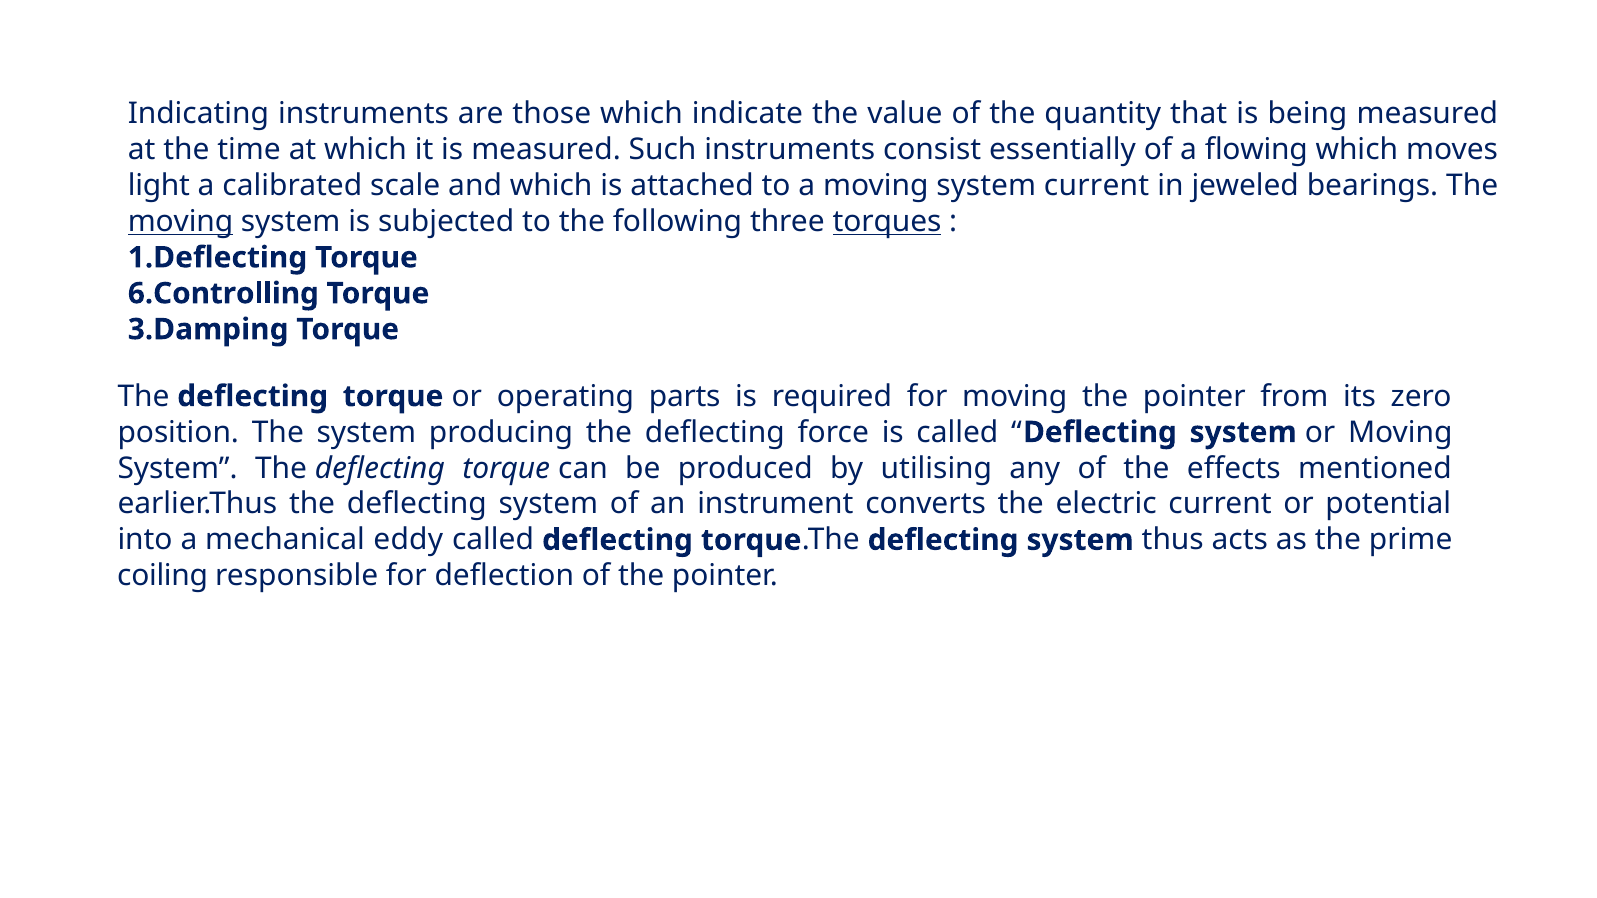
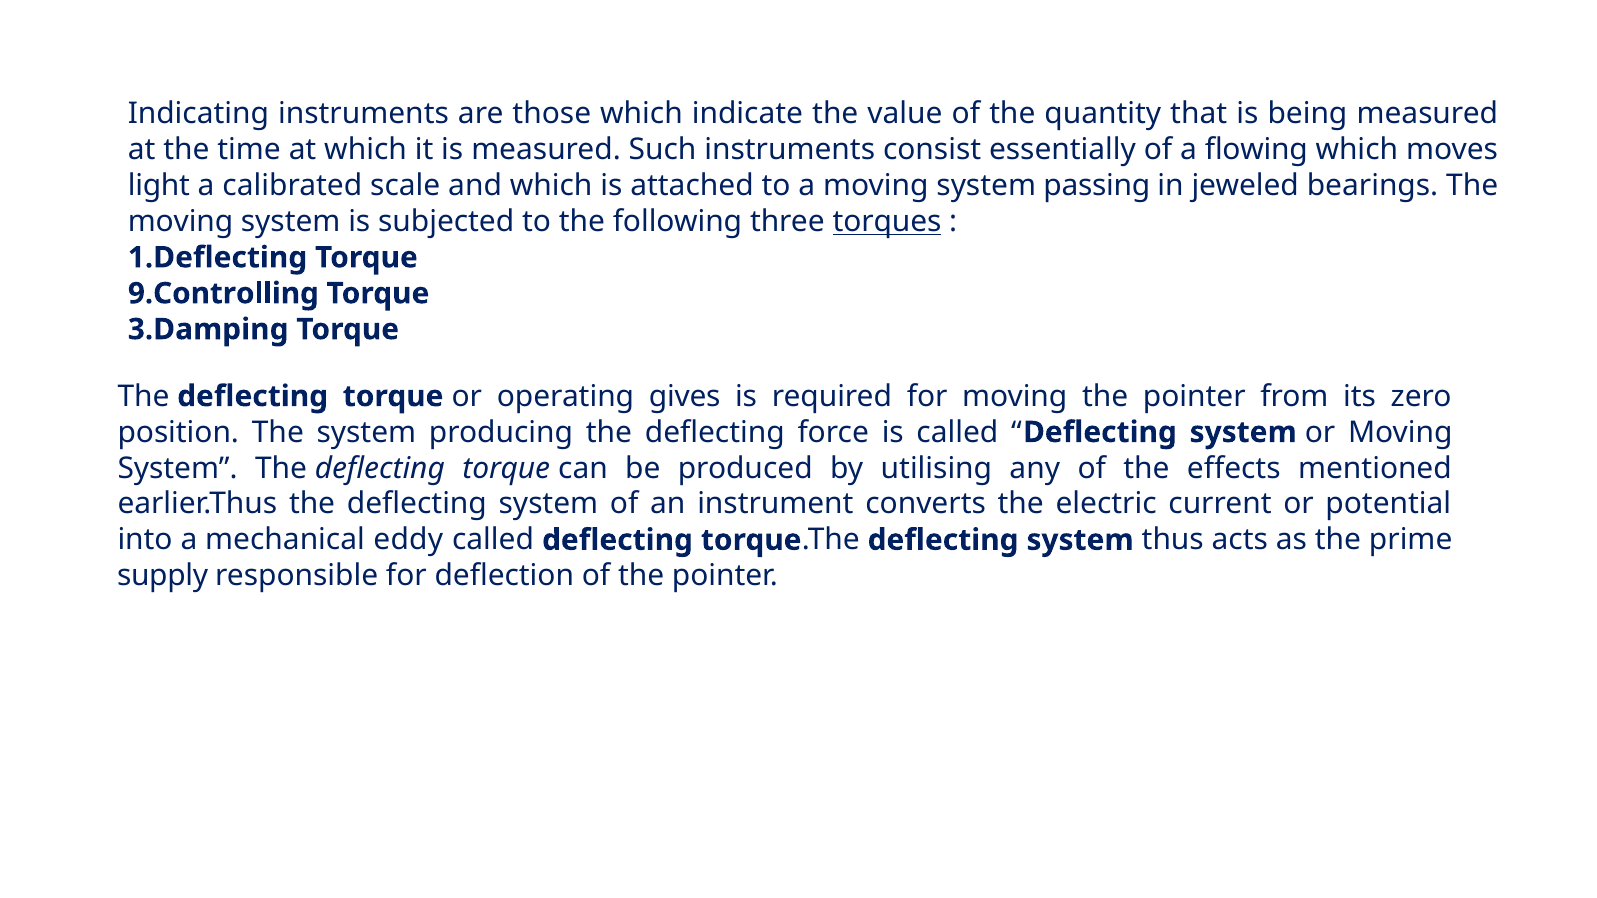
system current: current -> passing
moving at (181, 222) underline: present -> none
6.Controlling: 6.Controlling -> 9.Controlling
parts: parts -> gives
coiling: coiling -> supply
